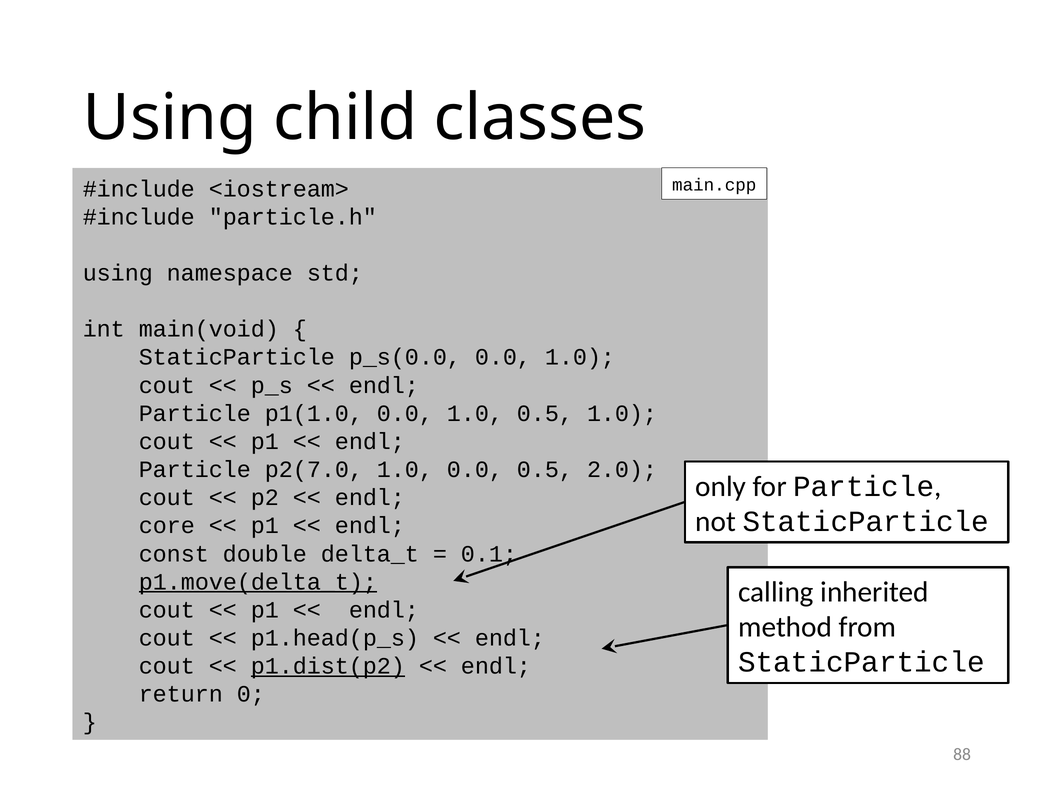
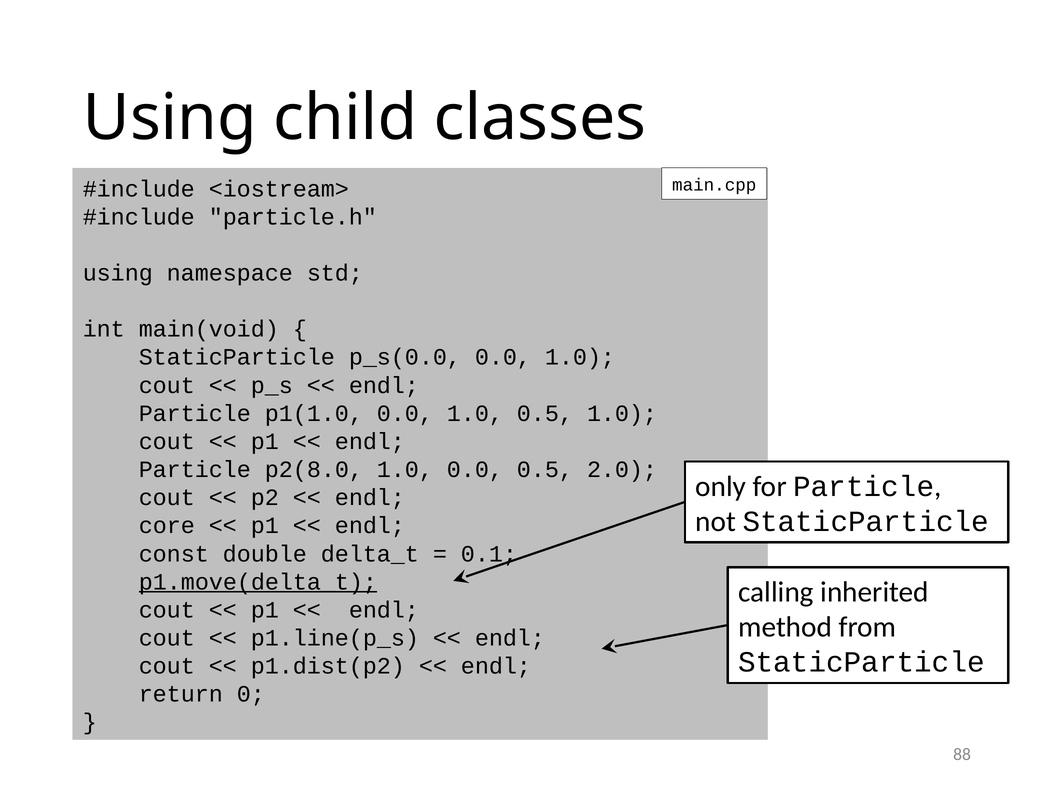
p2(7.0: p2(7.0 -> p2(8.0
p1.head(p_s: p1.head(p_s -> p1.line(p_s
p1.dist(p2 underline: present -> none
